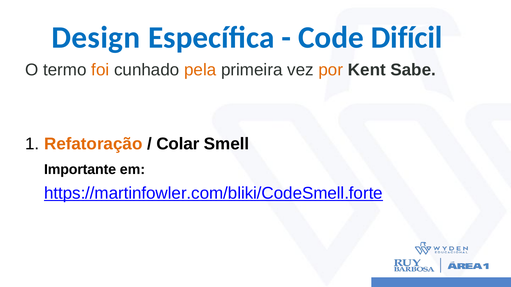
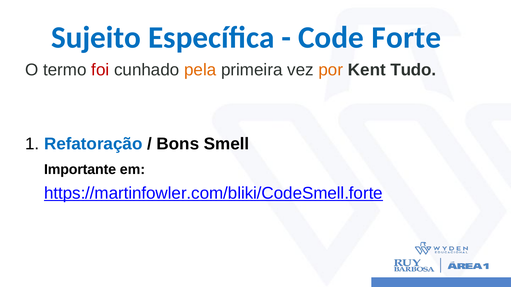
Design: Design -> Sujeito
Difícil: Difícil -> Forte
foi colour: orange -> red
Sabe: Sabe -> Tudo
Refatoração colour: orange -> blue
Colar: Colar -> Bons
